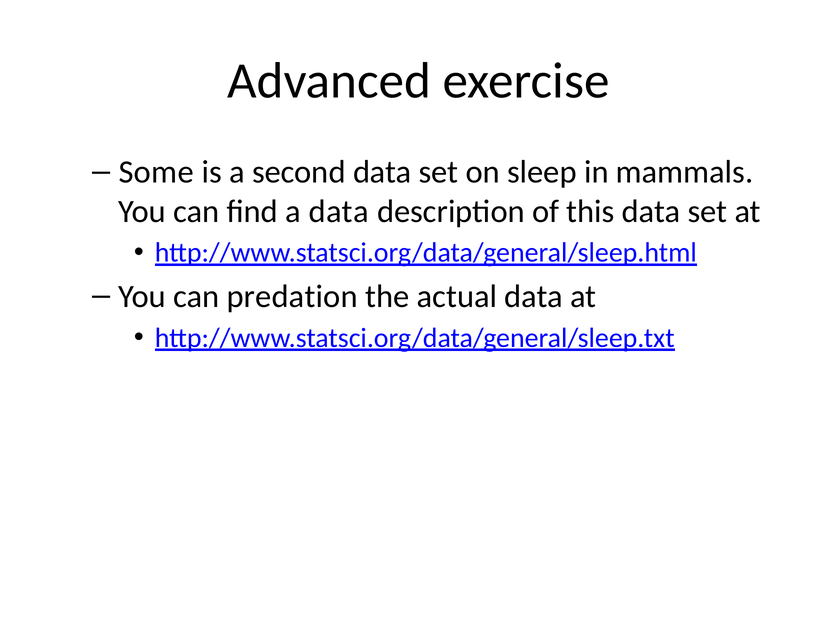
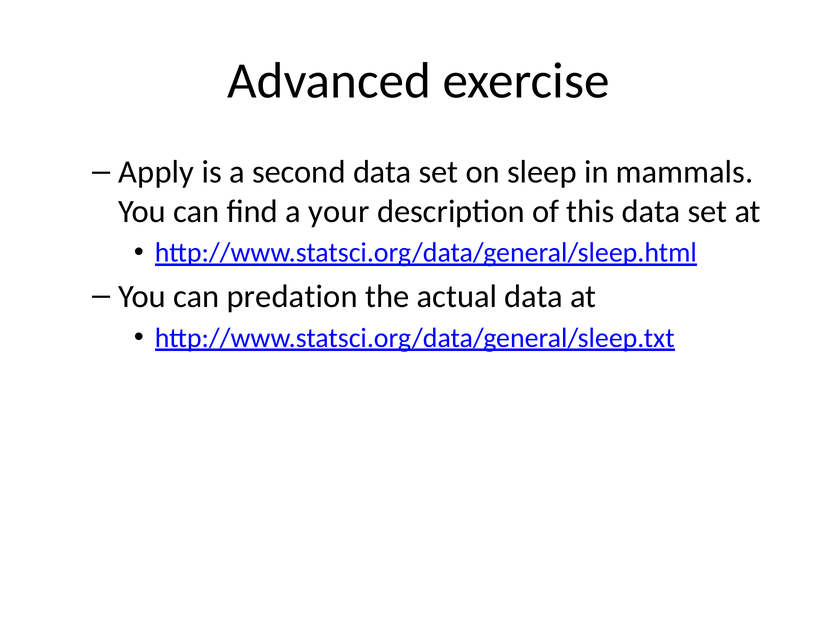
Some: Some -> Apply
a data: data -> your
